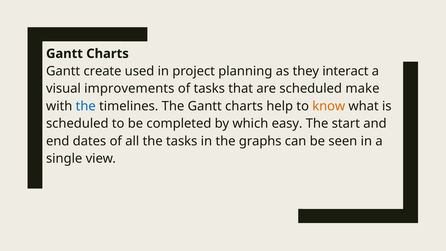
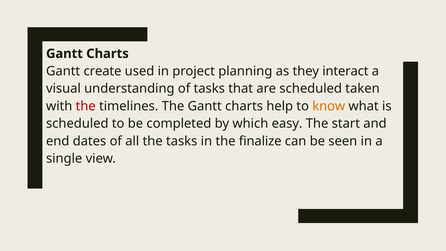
improvements: improvements -> understanding
make: make -> taken
the at (86, 106) colour: blue -> red
graphs: graphs -> finalize
